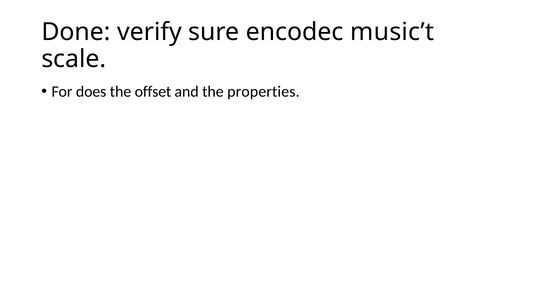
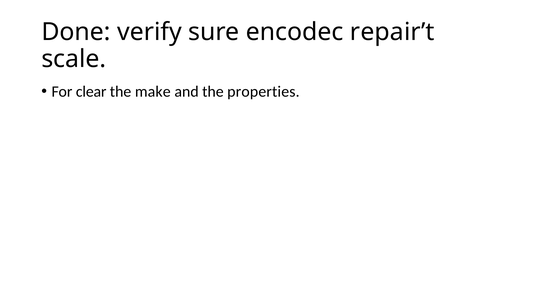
music’t: music’t -> repair’t
does: does -> clear
offset: offset -> make
